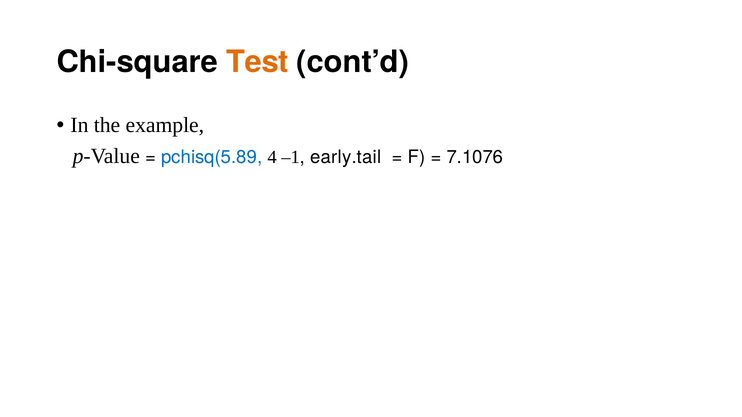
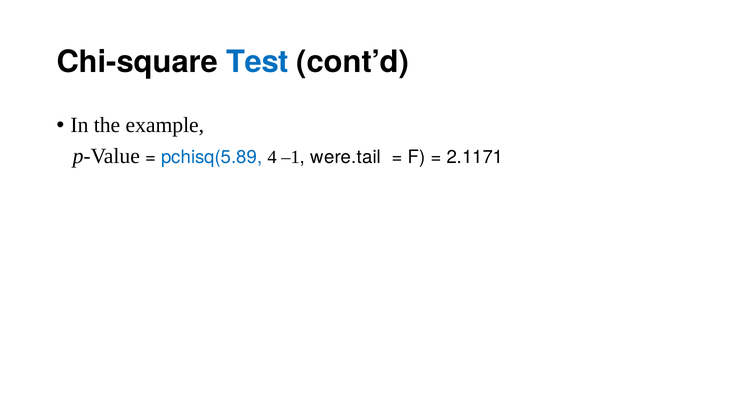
Test colour: orange -> blue
early.tail: early.tail -> were.tail
7.1076: 7.1076 -> 2.1171
